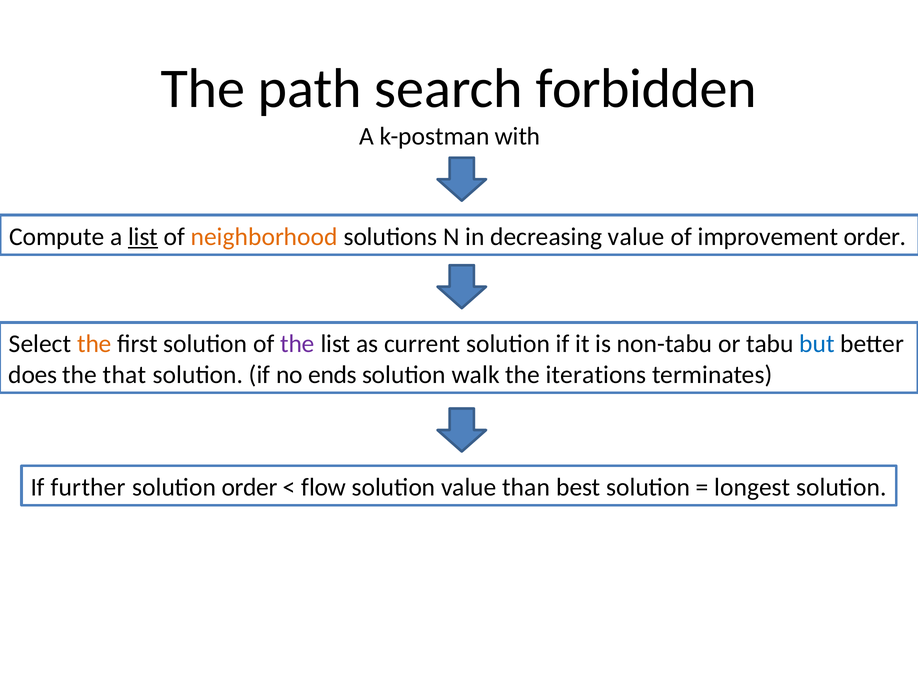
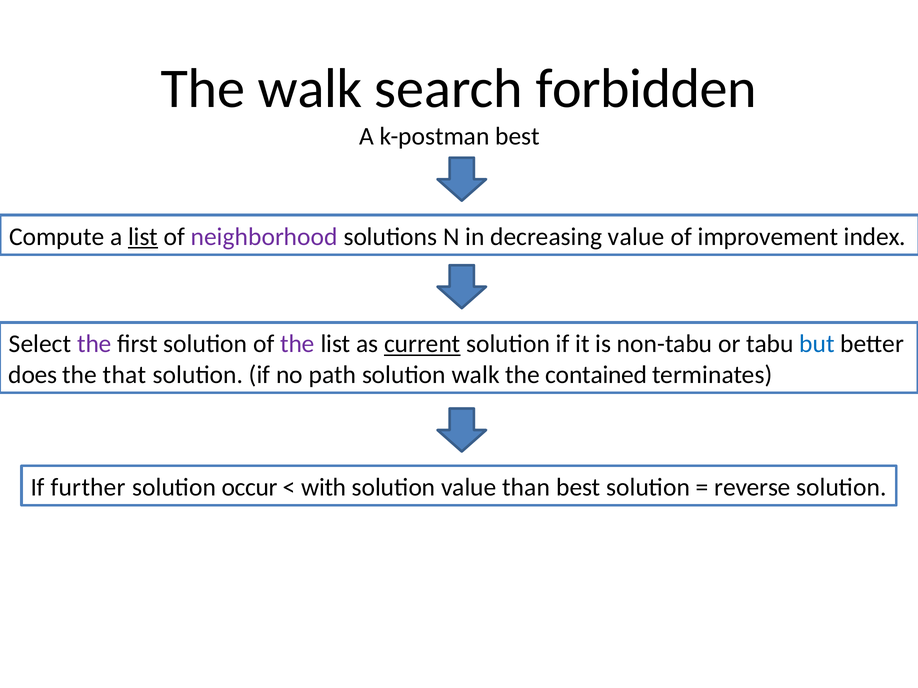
The path: path -> walk
k-postman with: with -> best
neighborhood colour: orange -> purple
improvement order: order -> index
the at (94, 344) colour: orange -> purple
current underline: none -> present
ends: ends -> path
iterations: iterations -> contained
solution order: order -> occur
flow: flow -> with
longest: longest -> reverse
